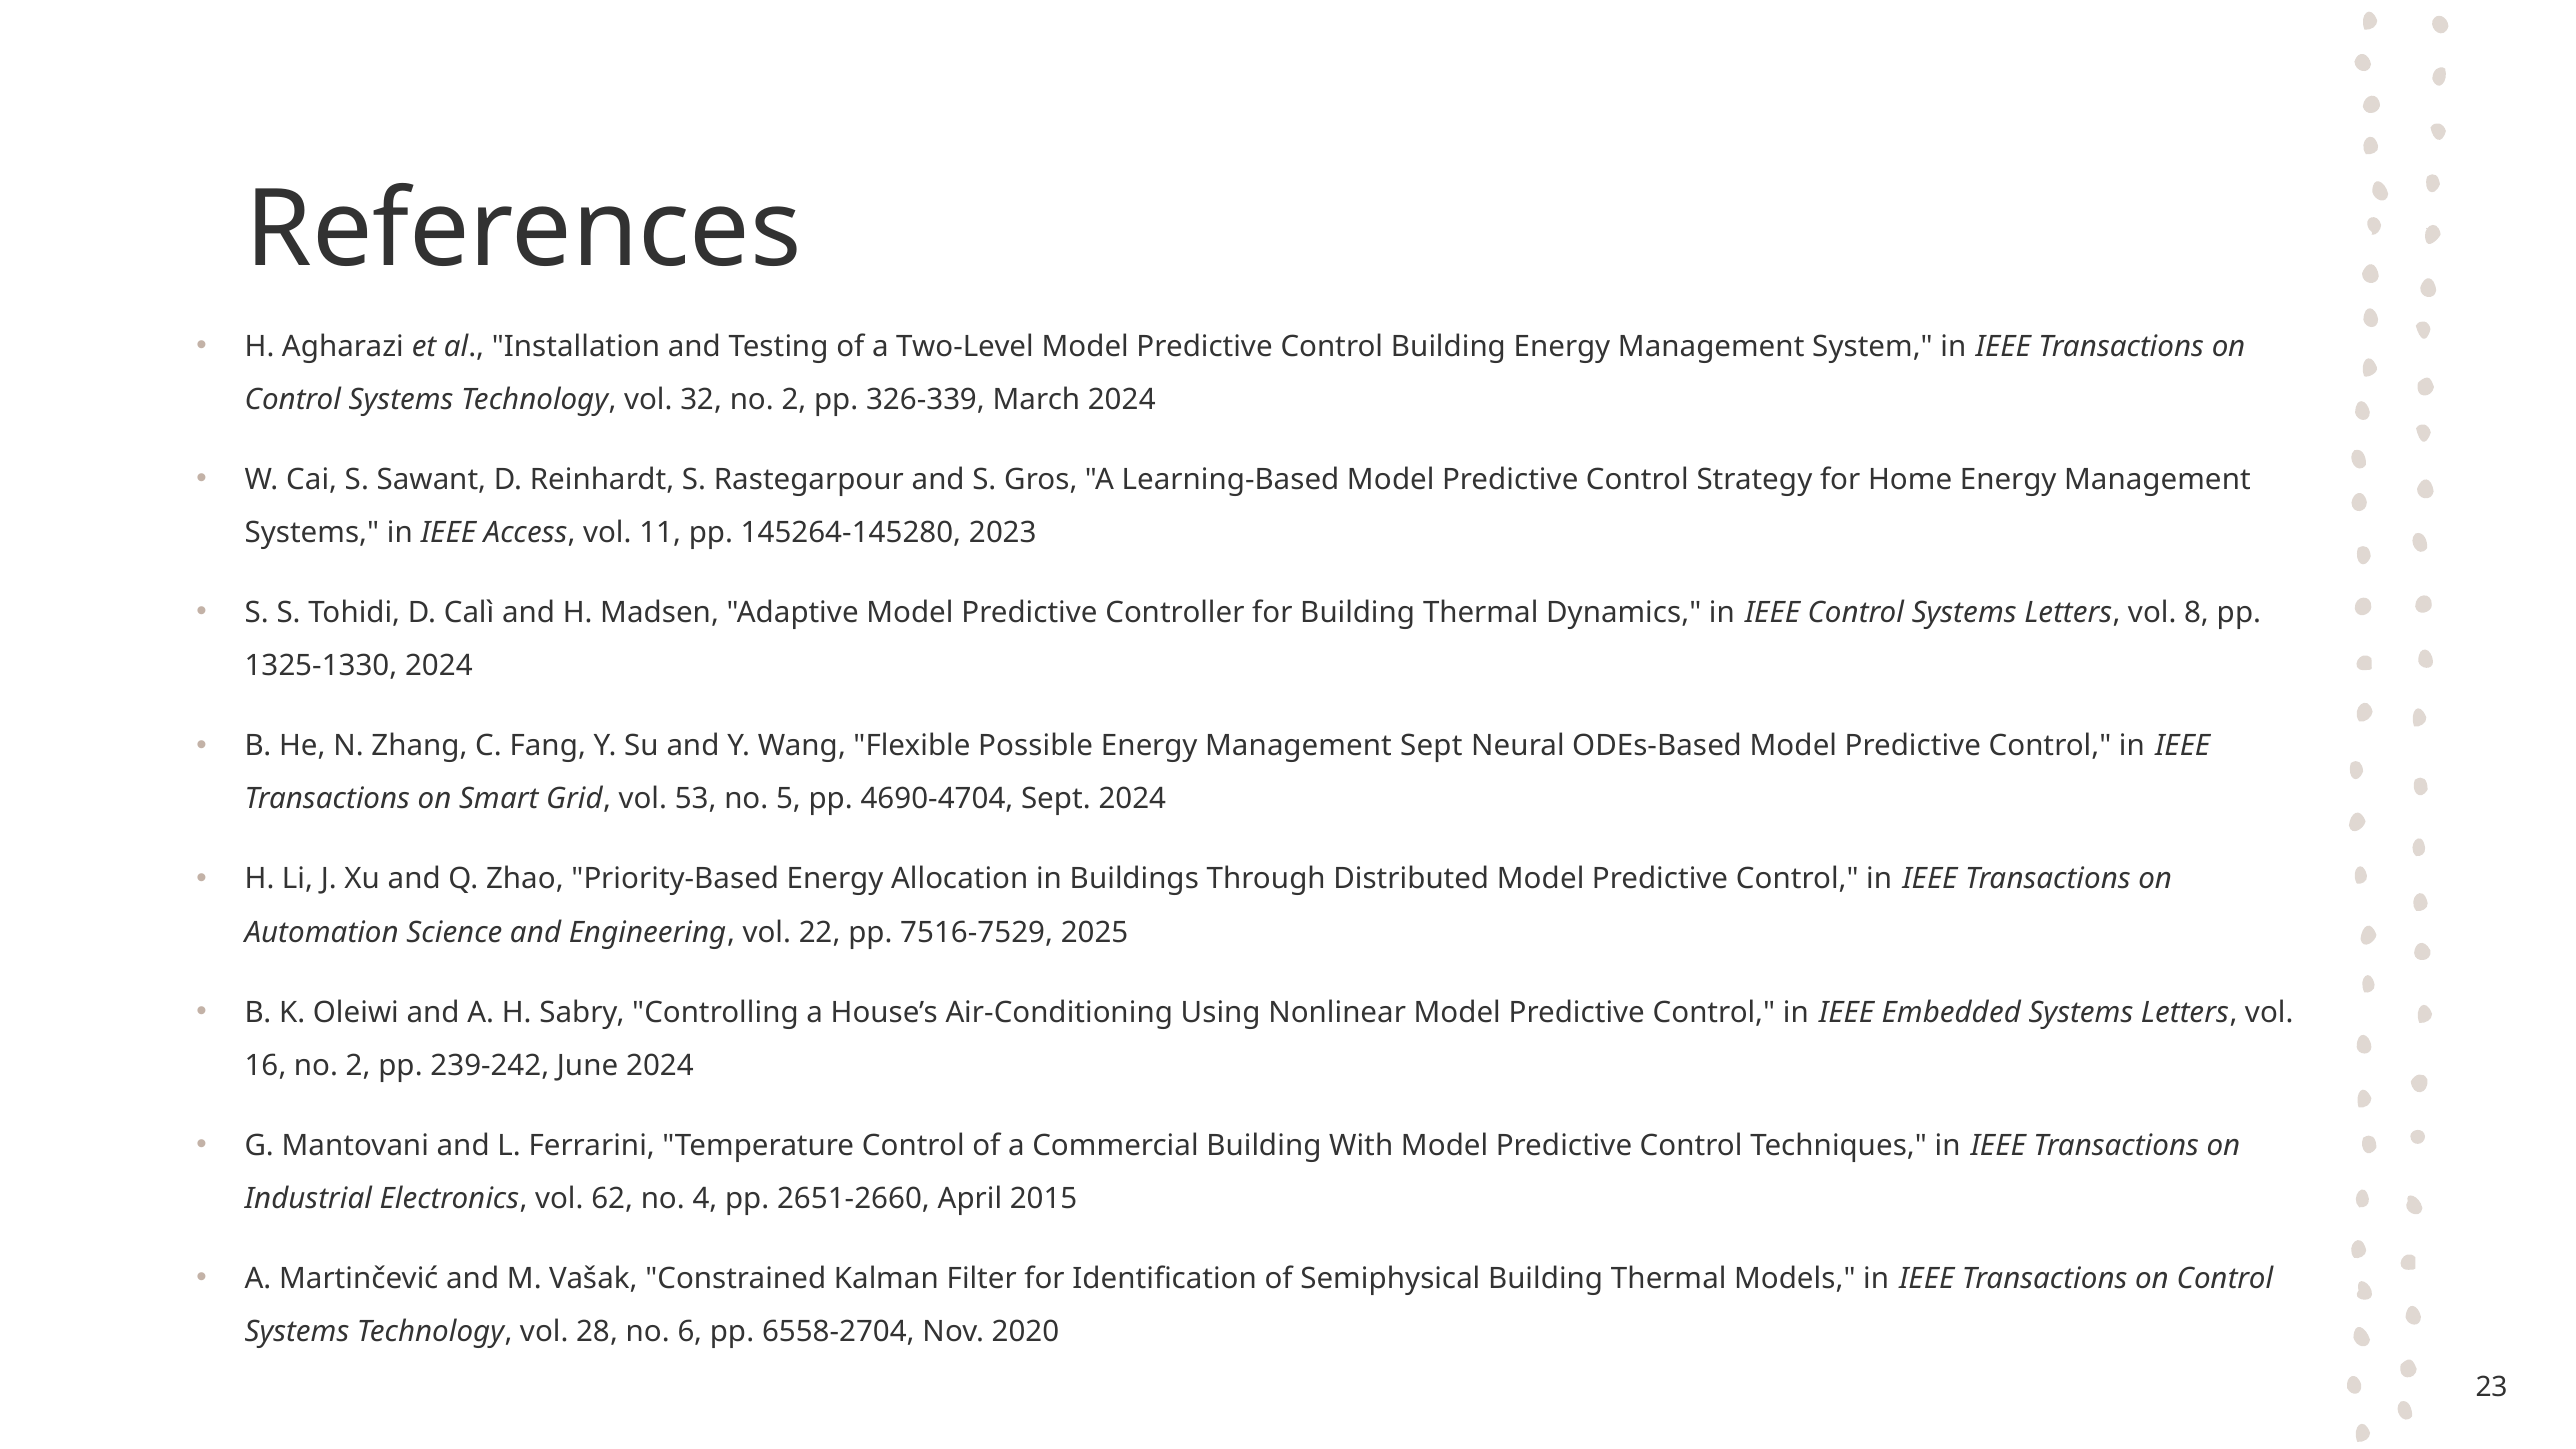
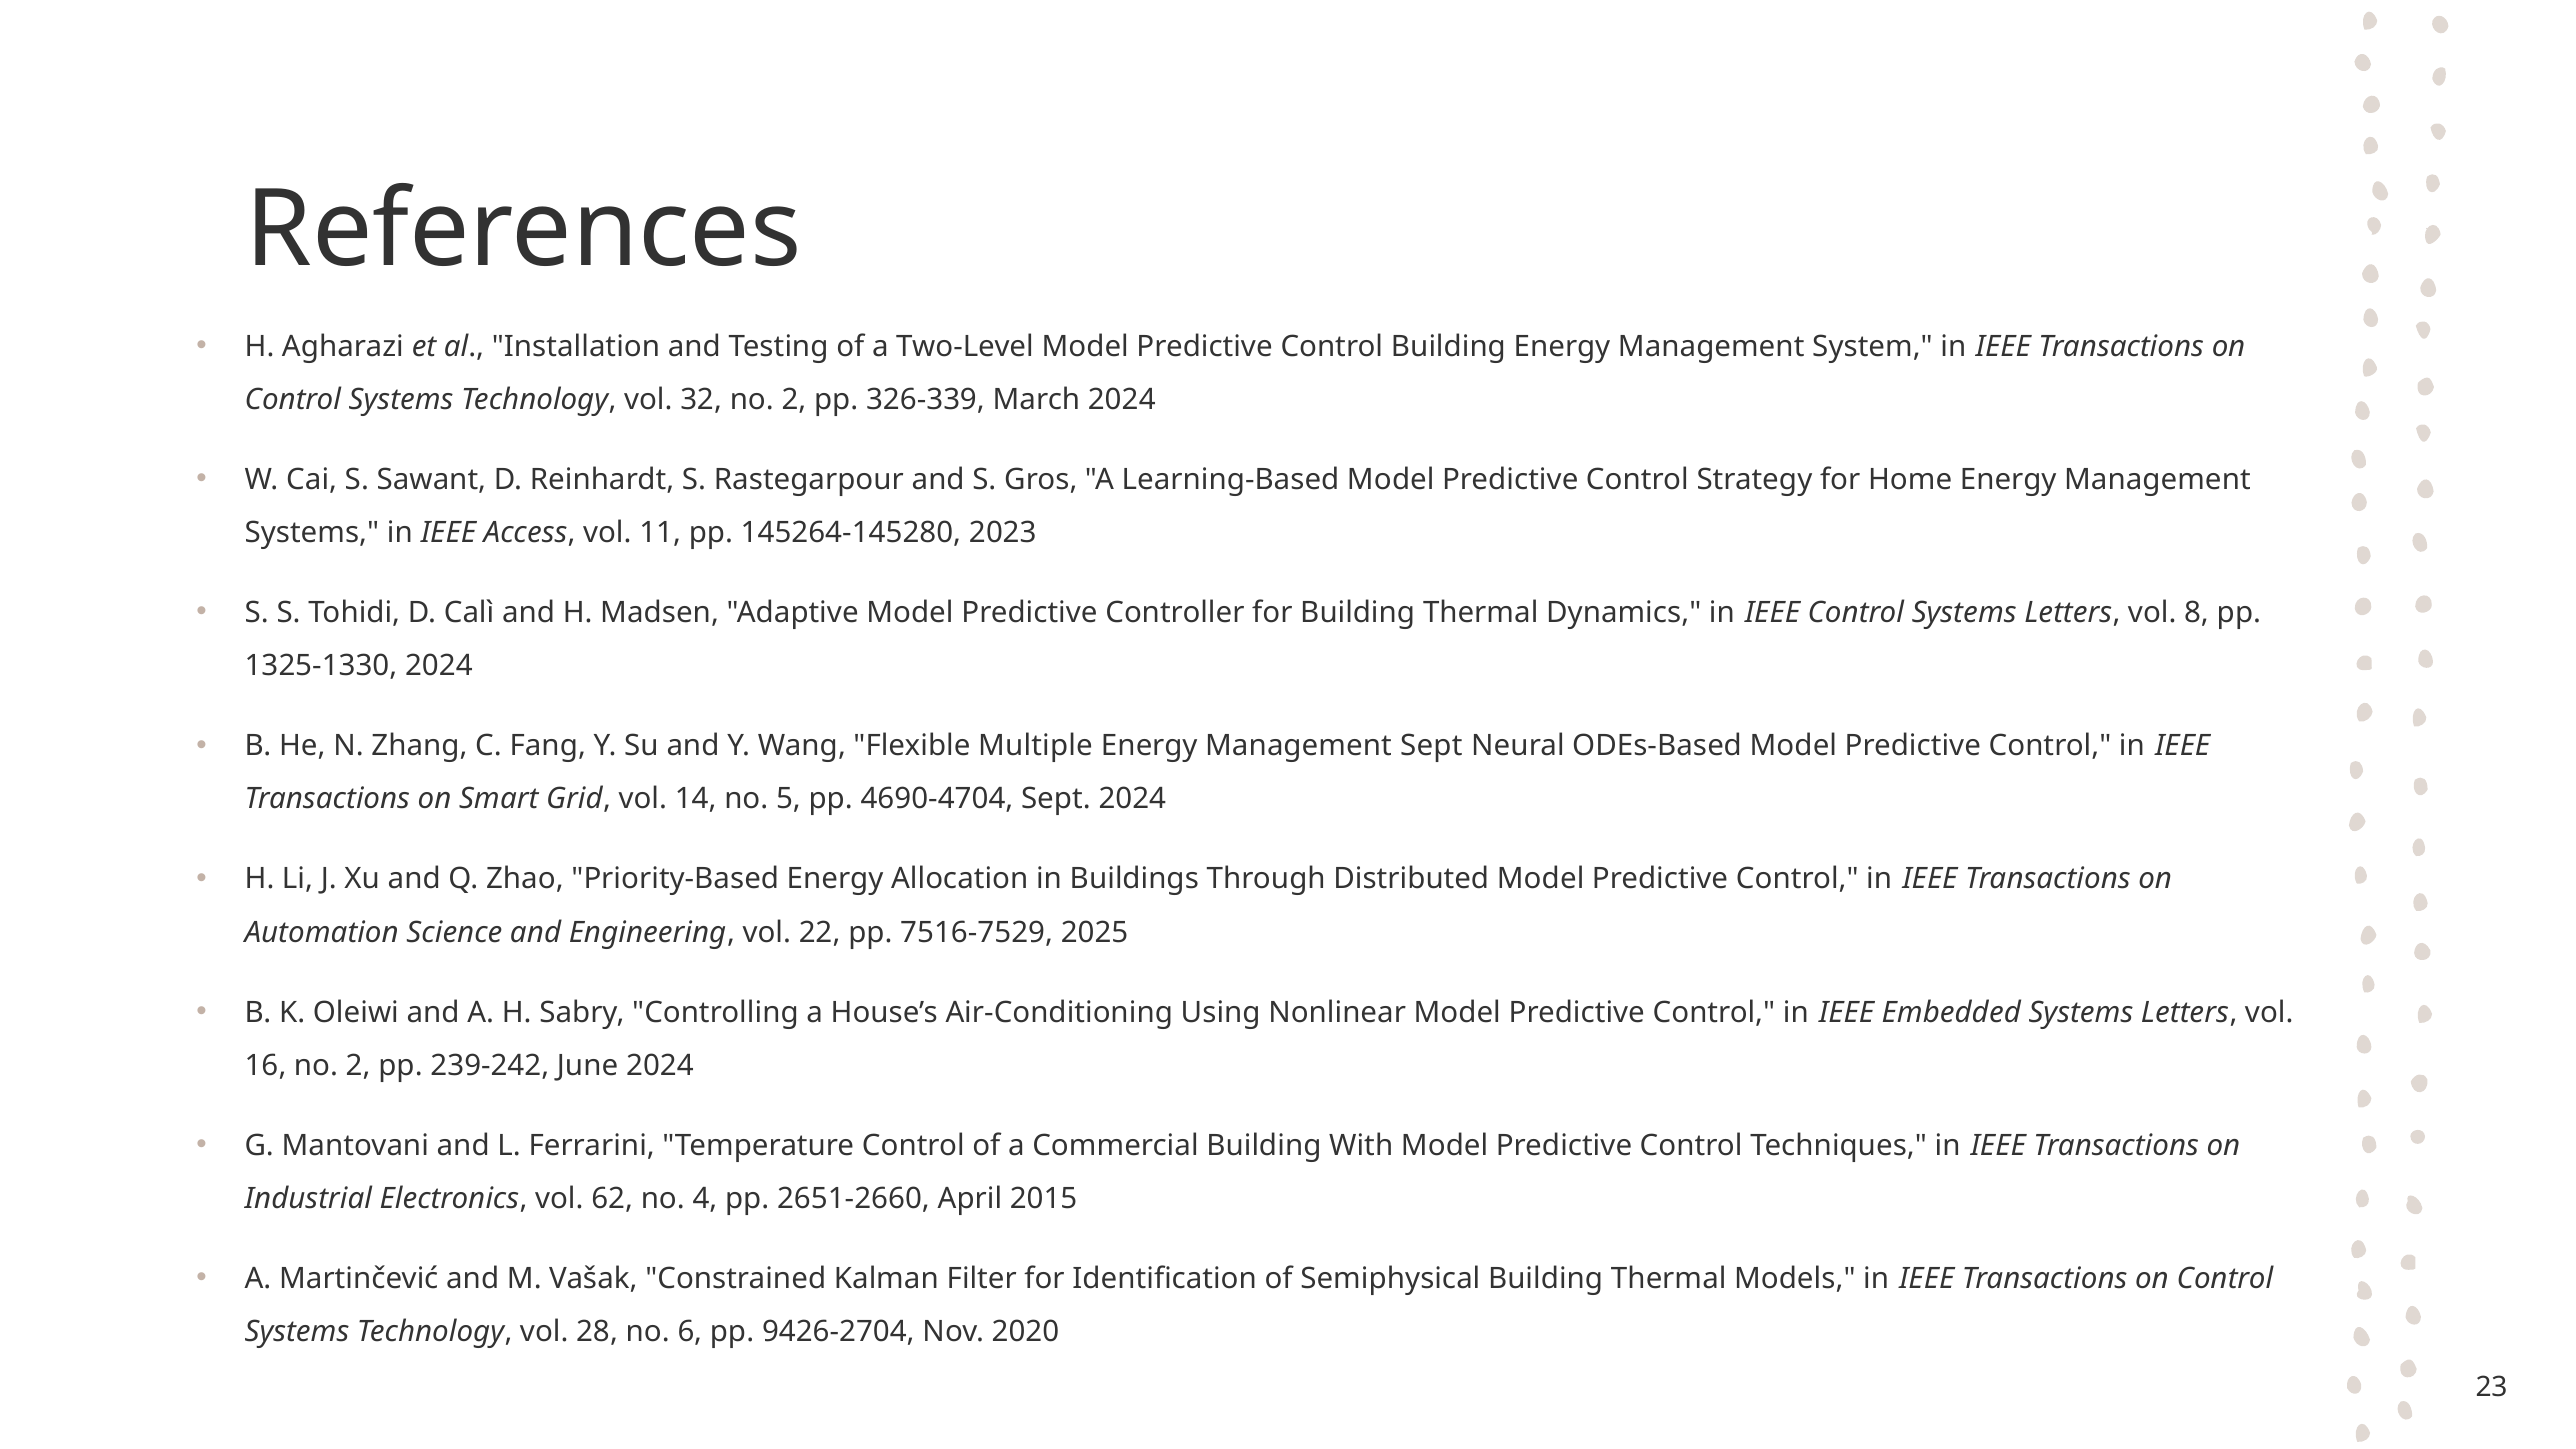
Possible: Possible -> Multiple
53: 53 -> 14
6558-2704: 6558-2704 -> 9426-2704
